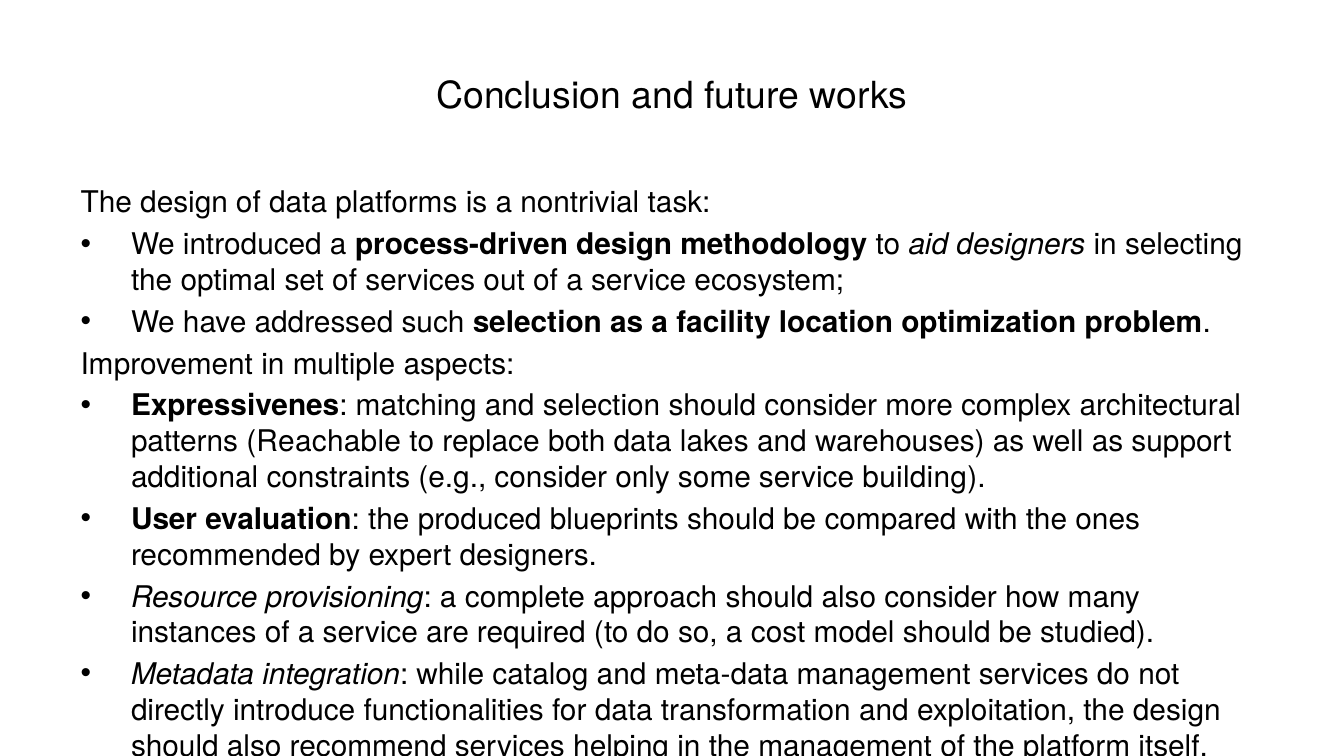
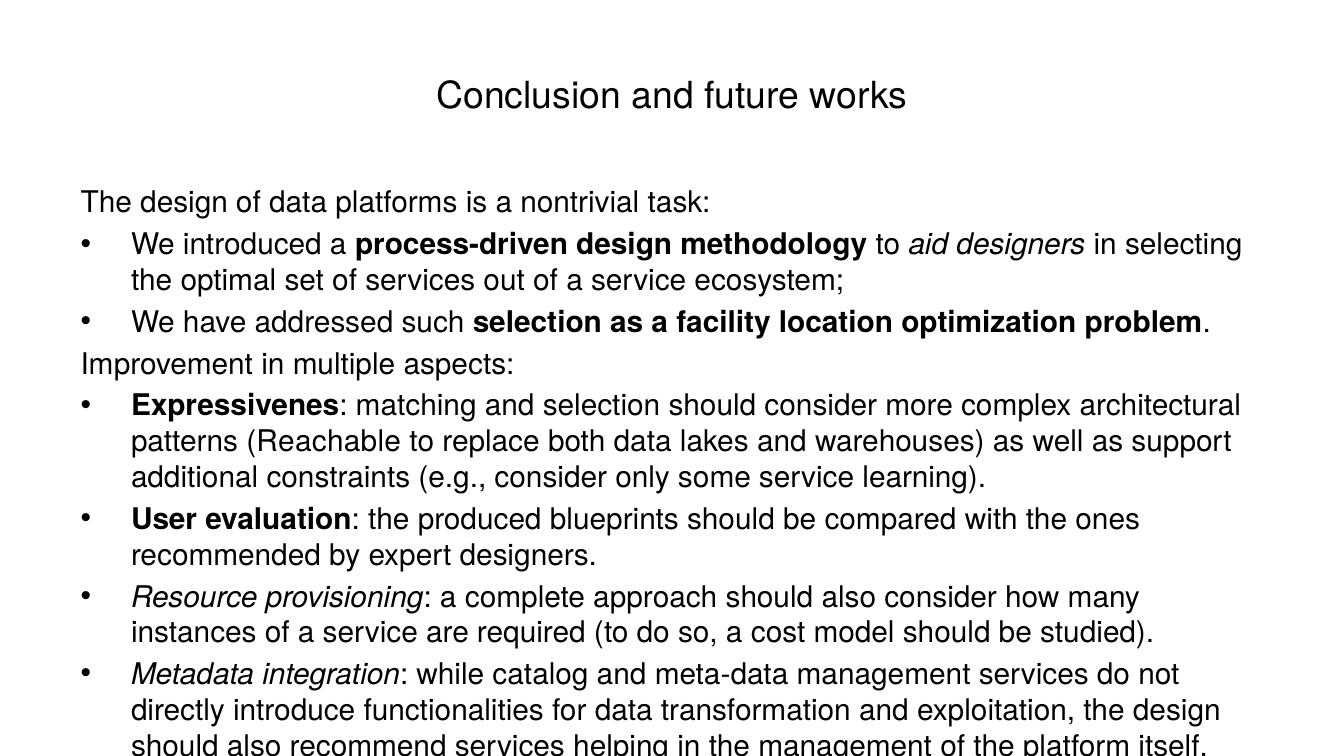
building: building -> learning
